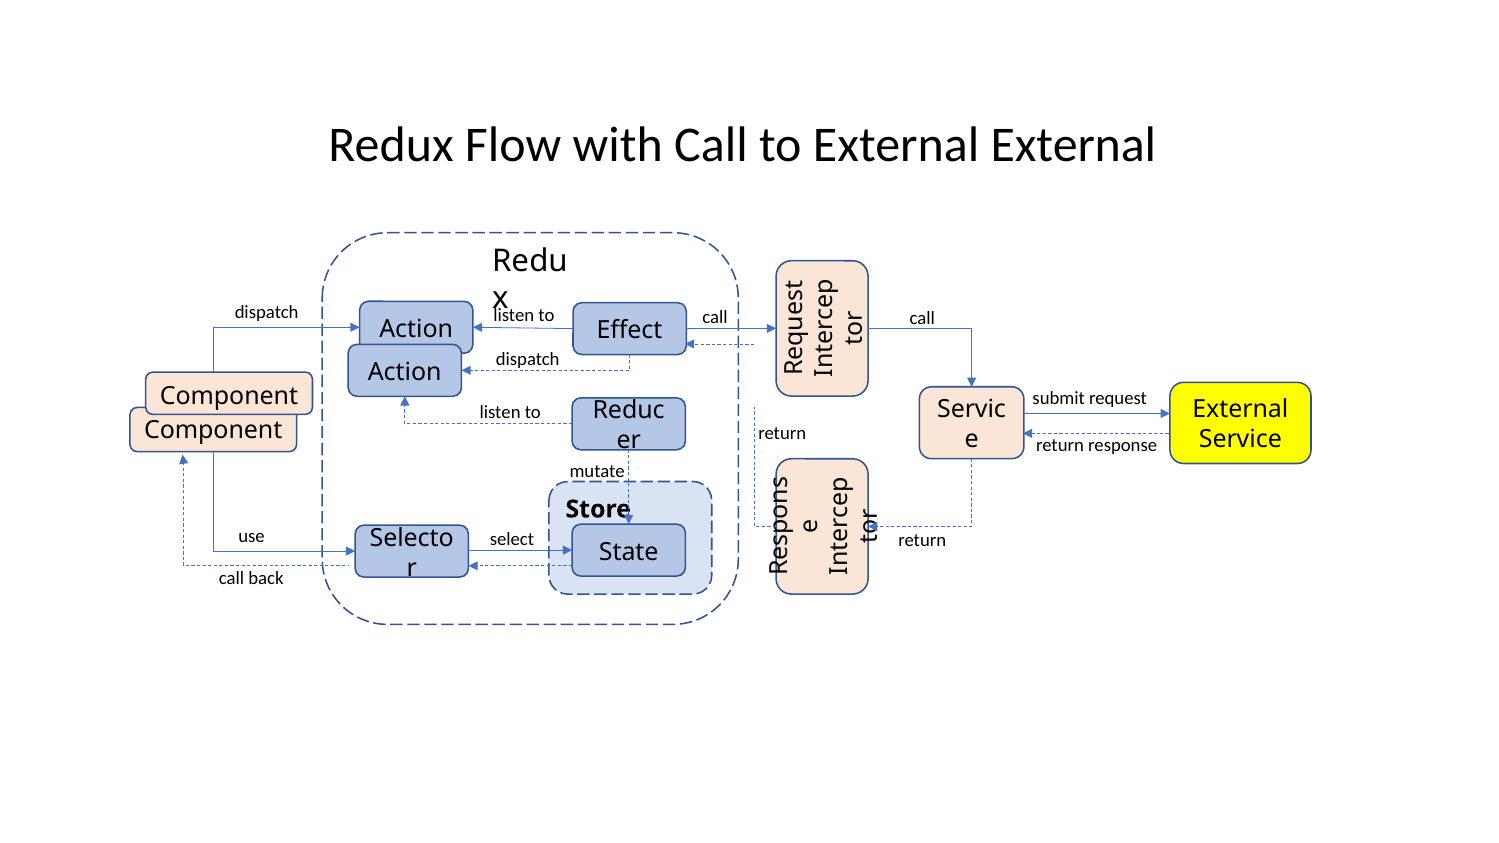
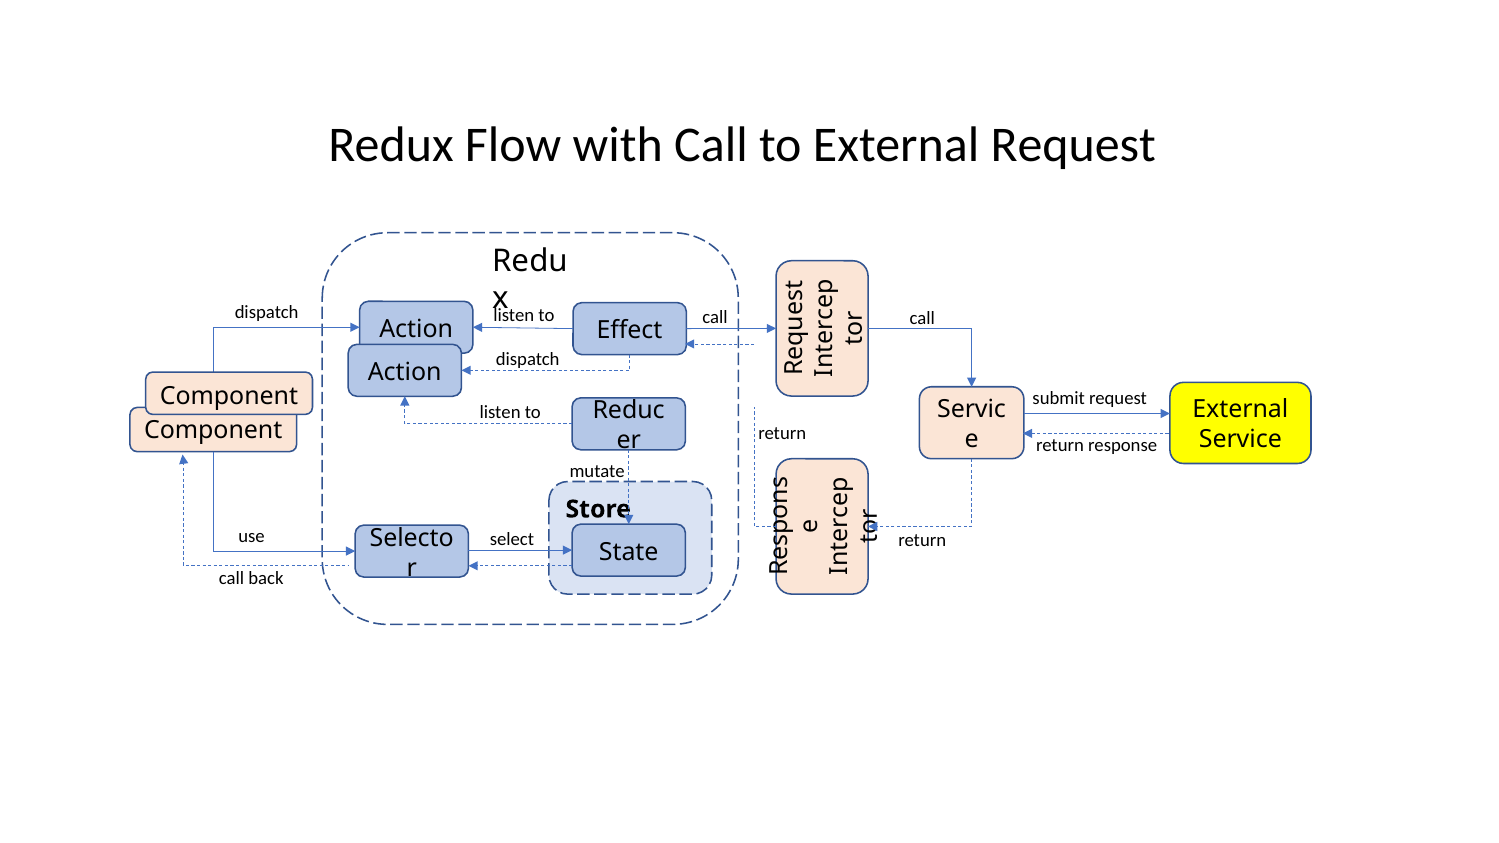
External External: External -> Request
